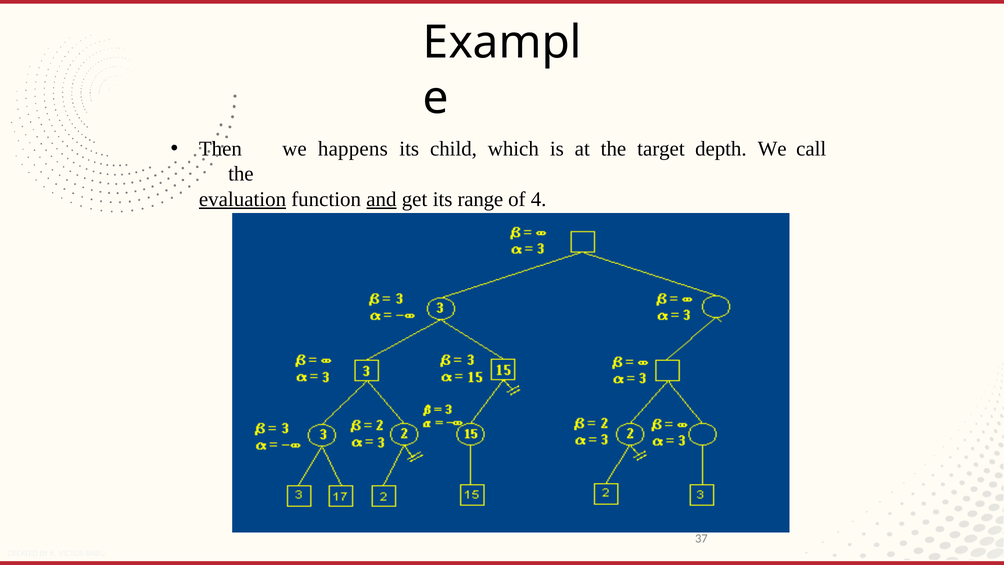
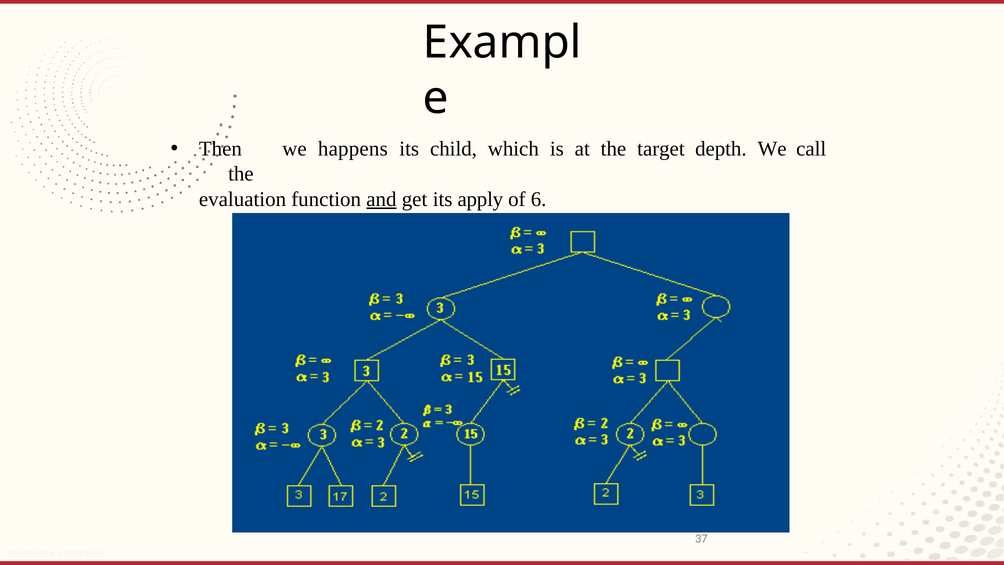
evaluation underline: present -> none
range: range -> apply
4: 4 -> 6
